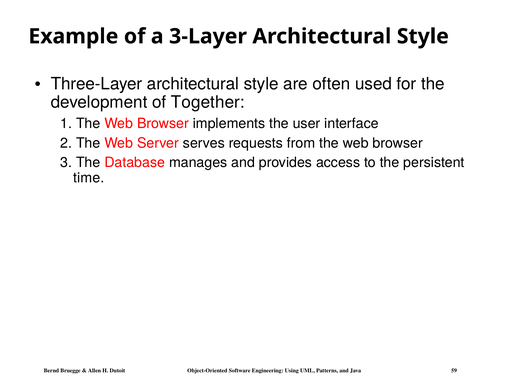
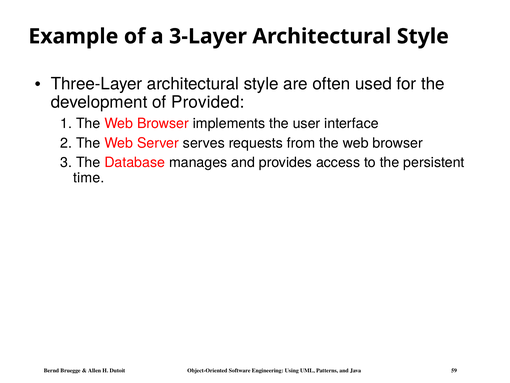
Together: Together -> Provided
